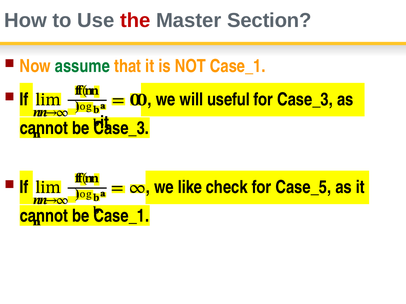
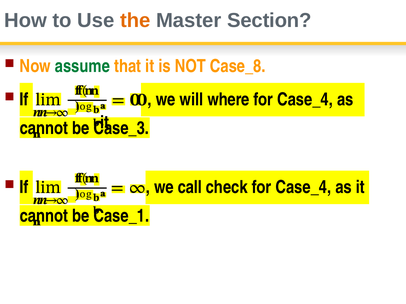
the colour: red -> orange
NOT Case_1: Case_1 -> Case_8
useful: useful -> where
Case_3 at (305, 100): Case_3 -> Case_4
like: like -> call
check for Case_5: Case_5 -> Case_4
